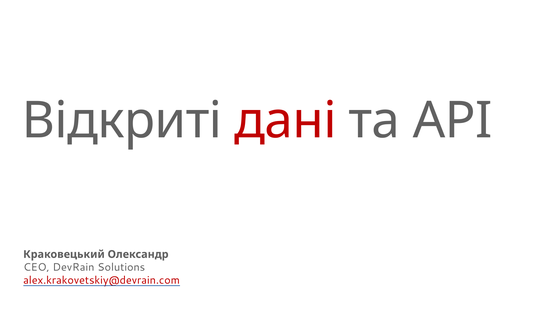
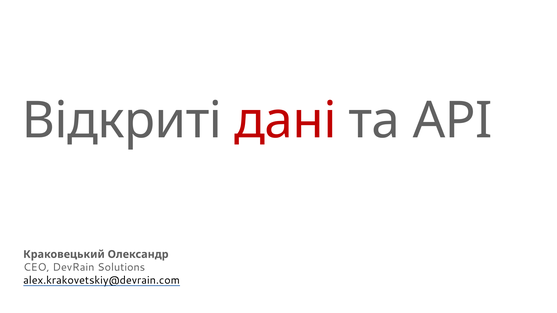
alex.krakovetskiy@devrain.com colour: red -> black
